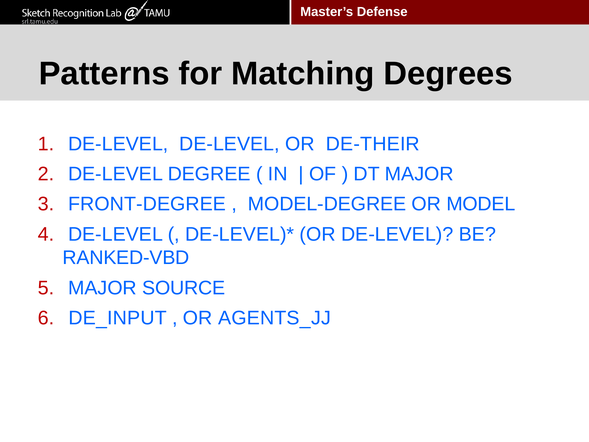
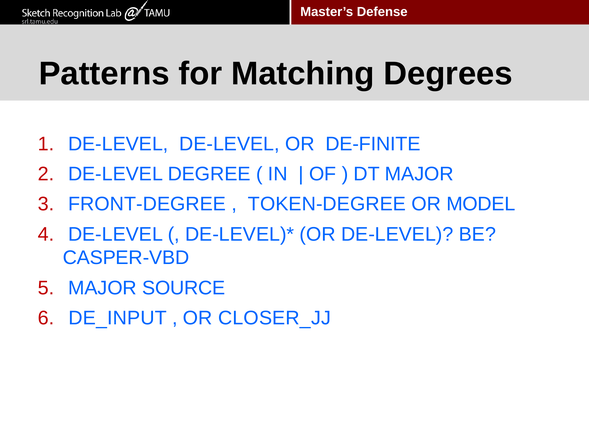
DE-THEIR: DE-THEIR -> DE-FINITE
MODEL-DEGREE: MODEL-DEGREE -> TOKEN-DEGREE
RANKED-VBD: RANKED-VBD -> CASPER-VBD
AGENTS_JJ: AGENTS_JJ -> CLOSER_JJ
